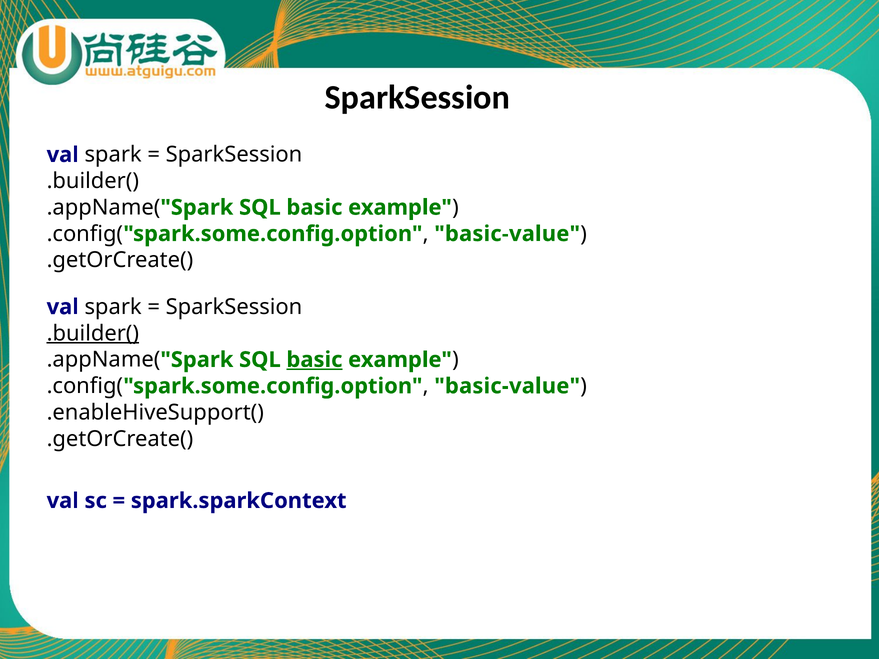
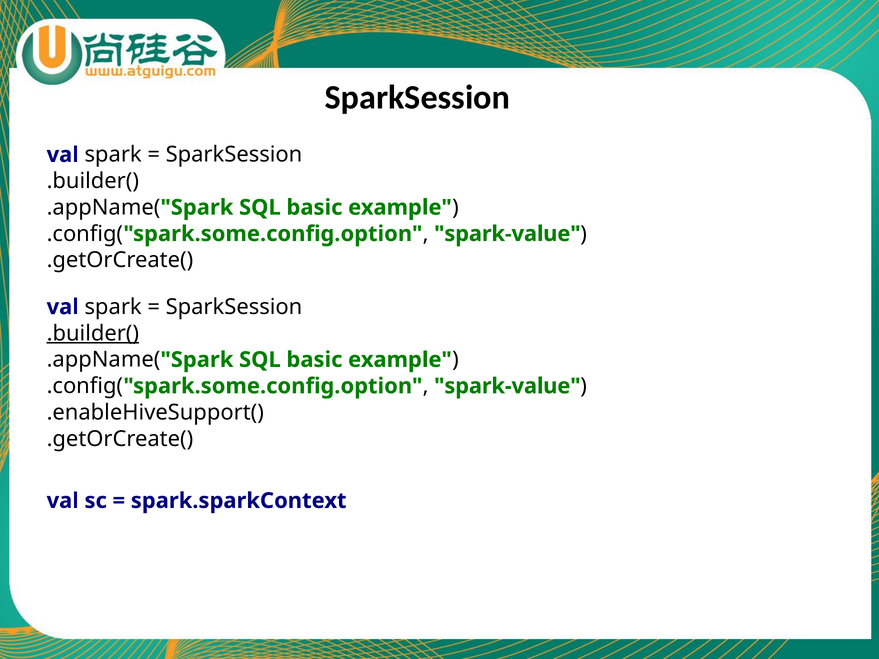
basic-value at (507, 234): basic-value -> spark-value
basic at (314, 360) underline: present -> none
basic-value at (507, 386): basic-value -> spark-value
